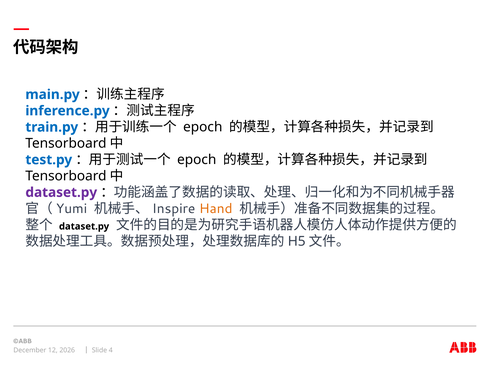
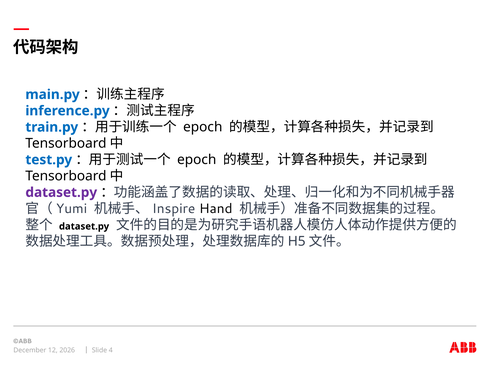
Hand colour: orange -> black
